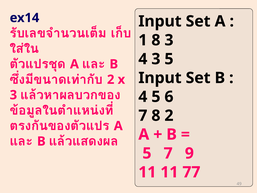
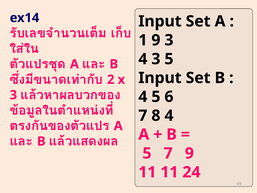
1 8: 8 -> 9
8 2: 2 -> 4
77: 77 -> 24
